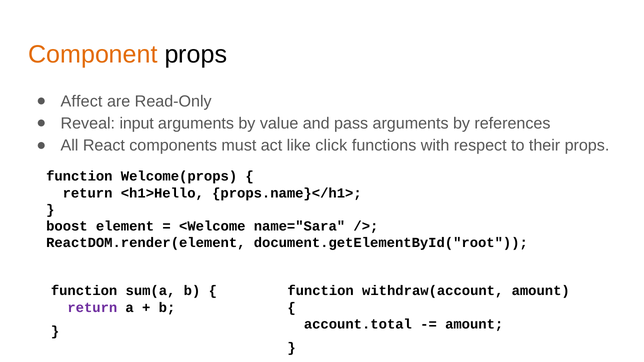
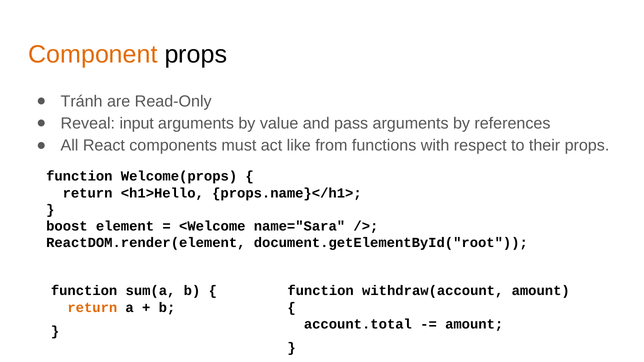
Affect: Affect -> Tránh
click: click -> from
return at (92, 308) colour: purple -> orange
